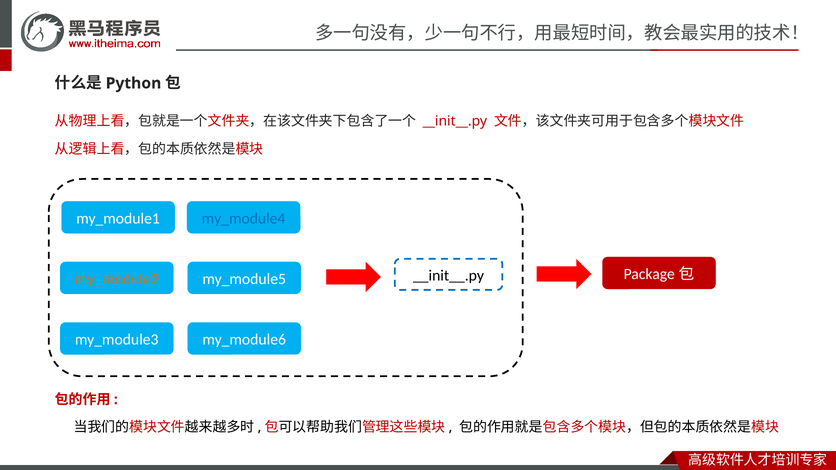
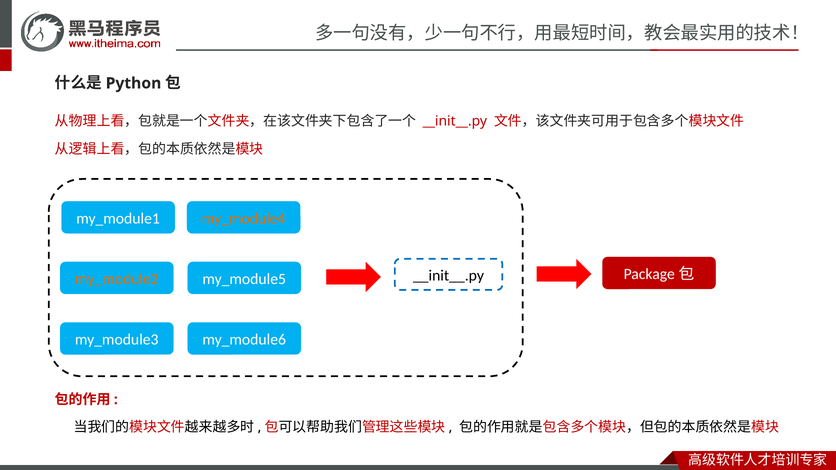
my_module4 colour: blue -> orange
